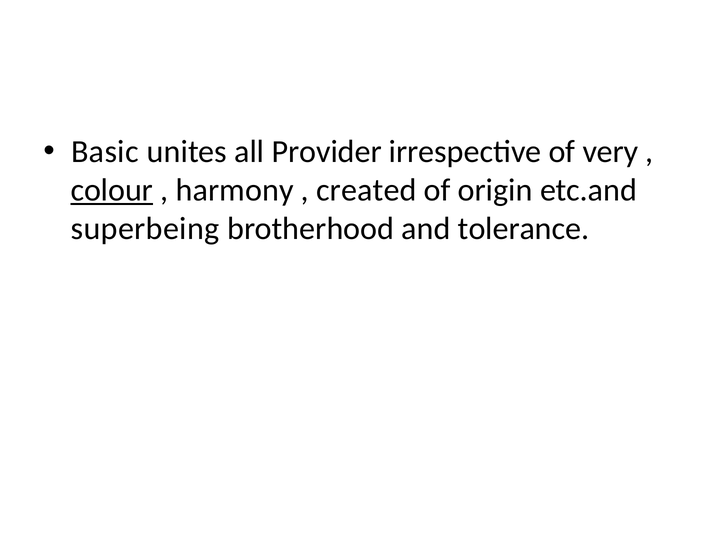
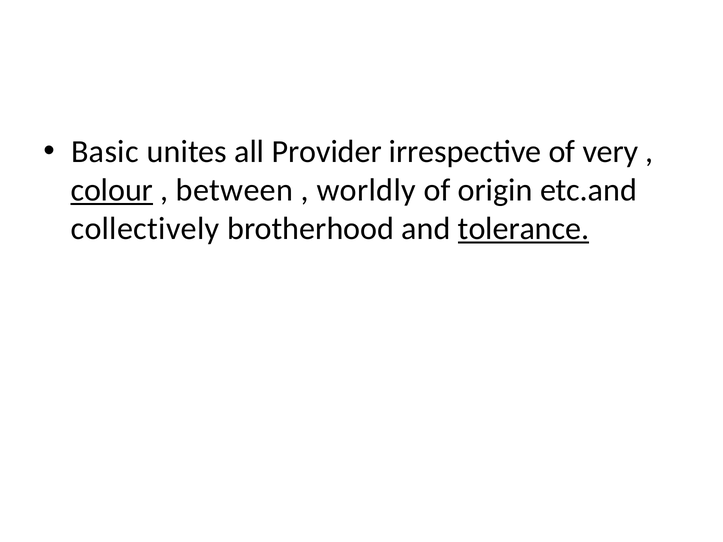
harmony: harmony -> between
created: created -> worldly
superbeing: superbeing -> collectively
tolerance underline: none -> present
